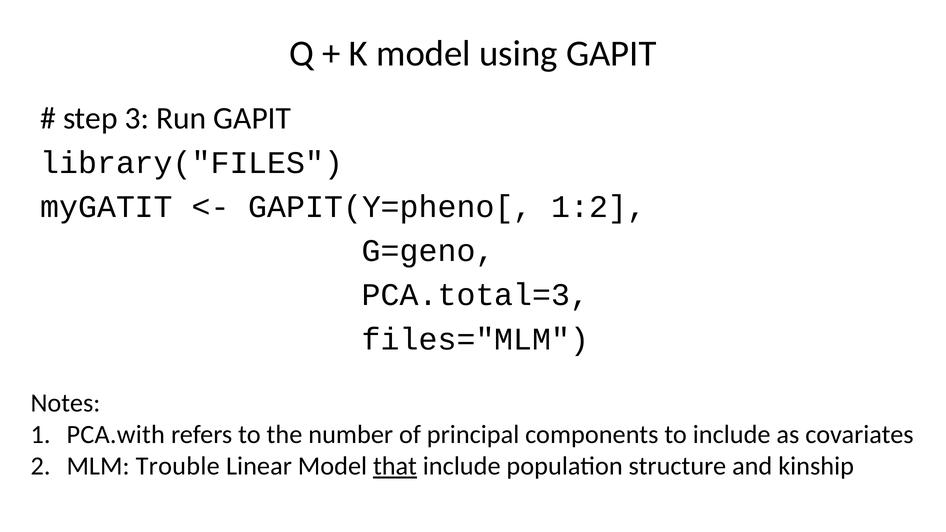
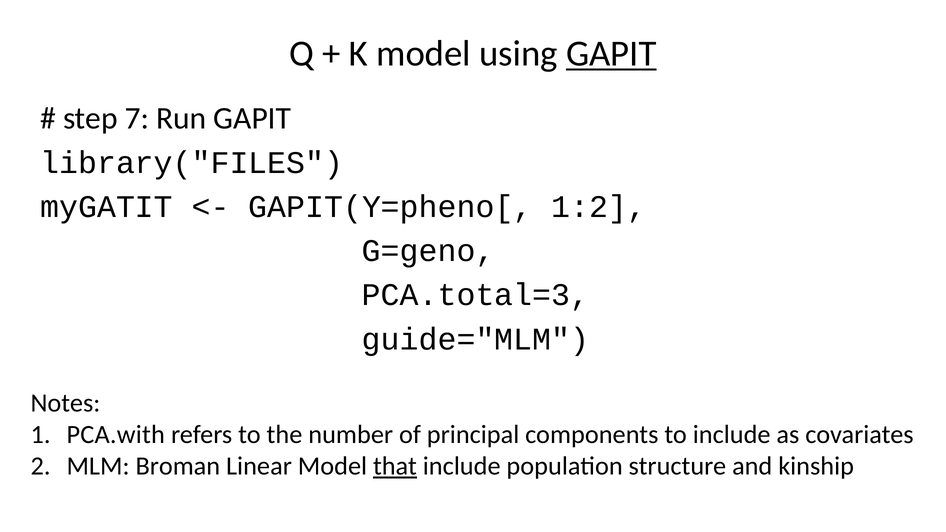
GAPIT at (611, 54) underline: none -> present
3: 3 -> 7
files="MLM: files="MLM -> guide="MLM
Trouble: Trouble -> Broman
